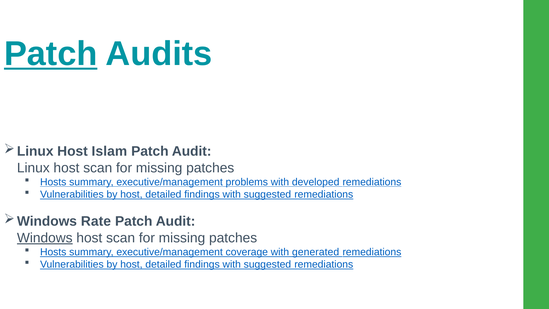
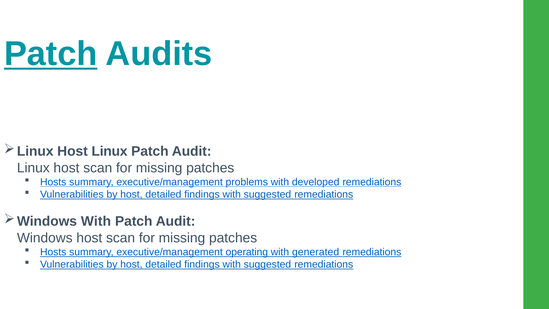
Host Islam: Islam -> Linux
Rate at (96, 221): Rate -> With
Windows underline: present -> none
coverage: coverage -> operating
